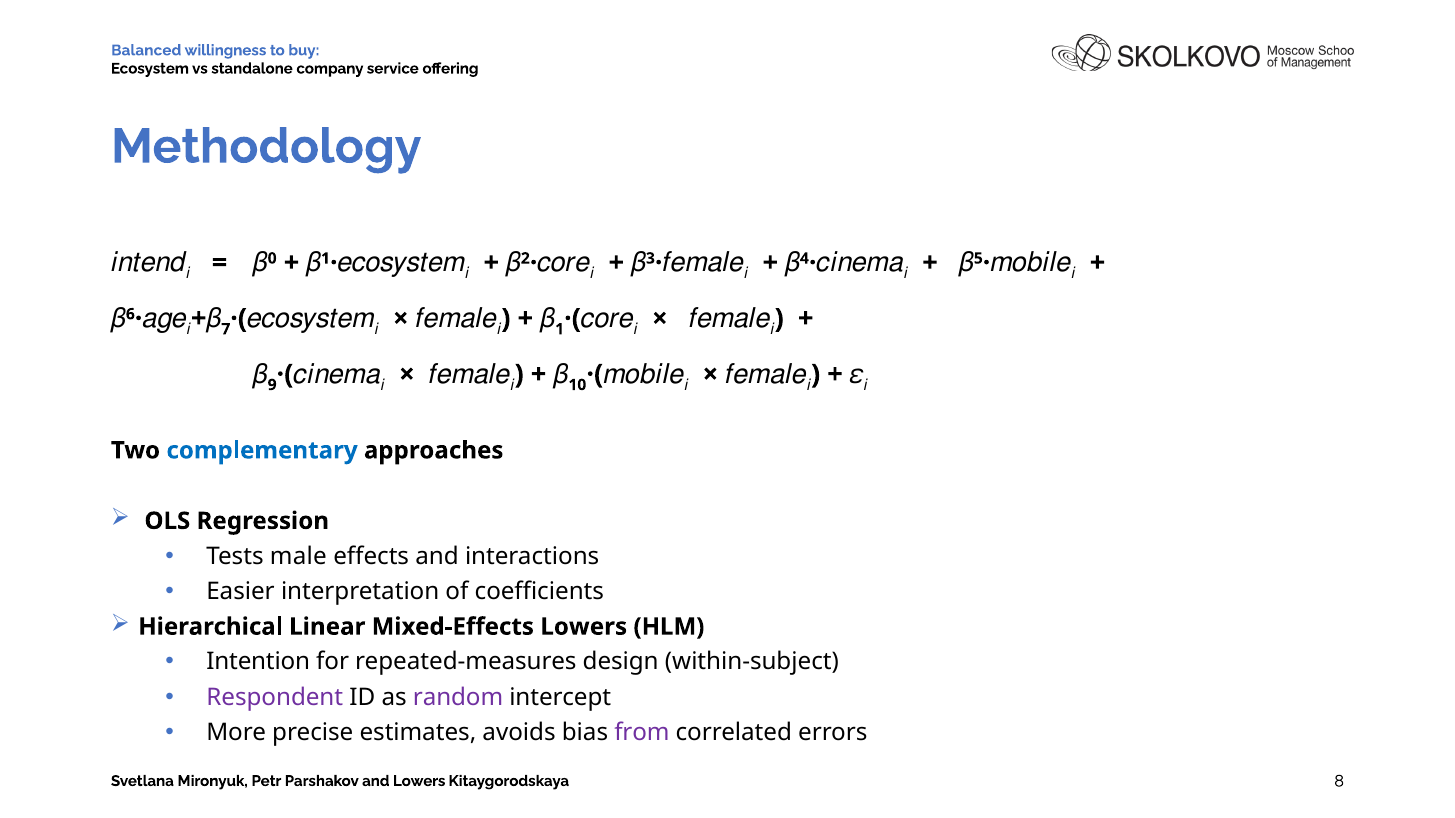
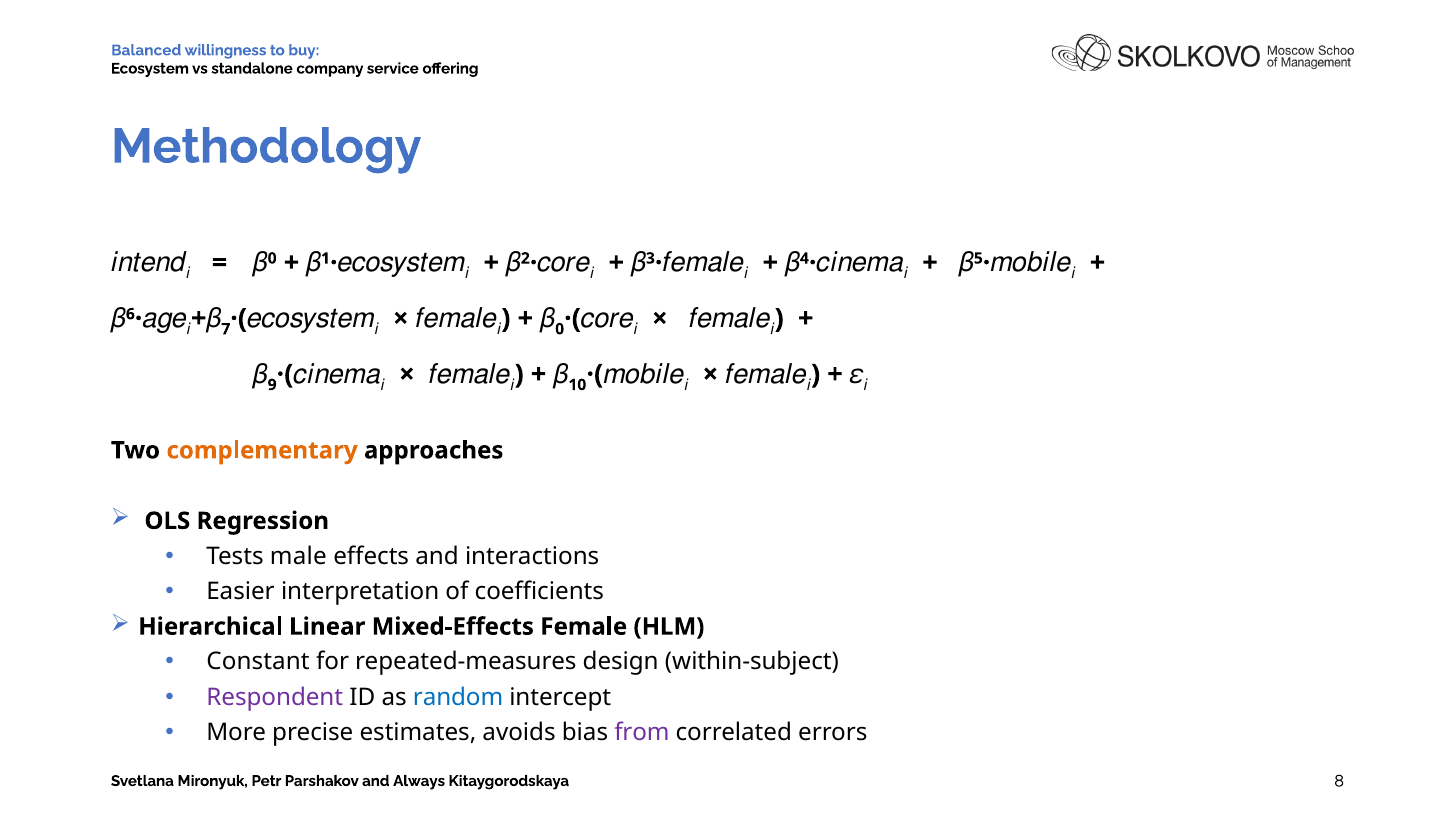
1 at (560, 329): 1 -> 0
complementary colour: blue -> orange
Mixed-Effects Lowers: Lowers -> Female
Intention: Intention -> Constant
random colour: purple -> blue
and Lowers: Lowers -> Always
